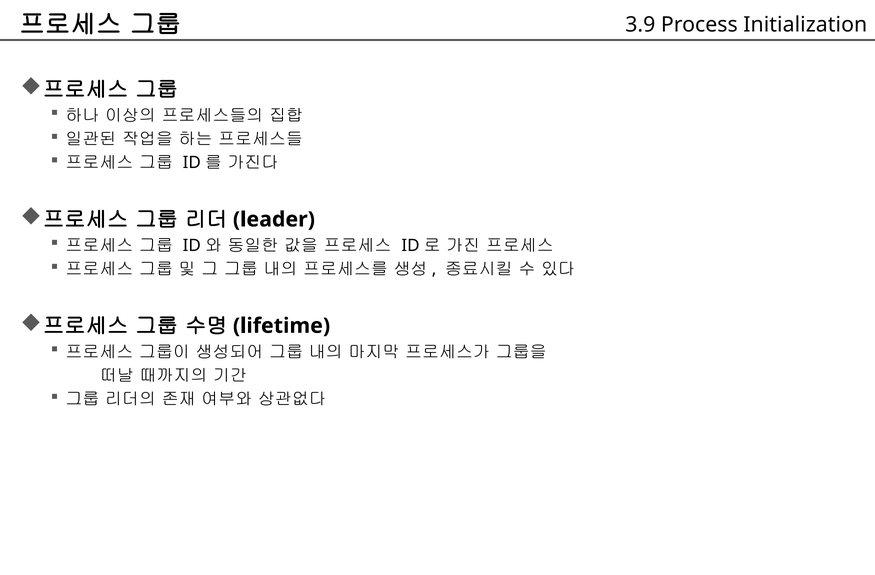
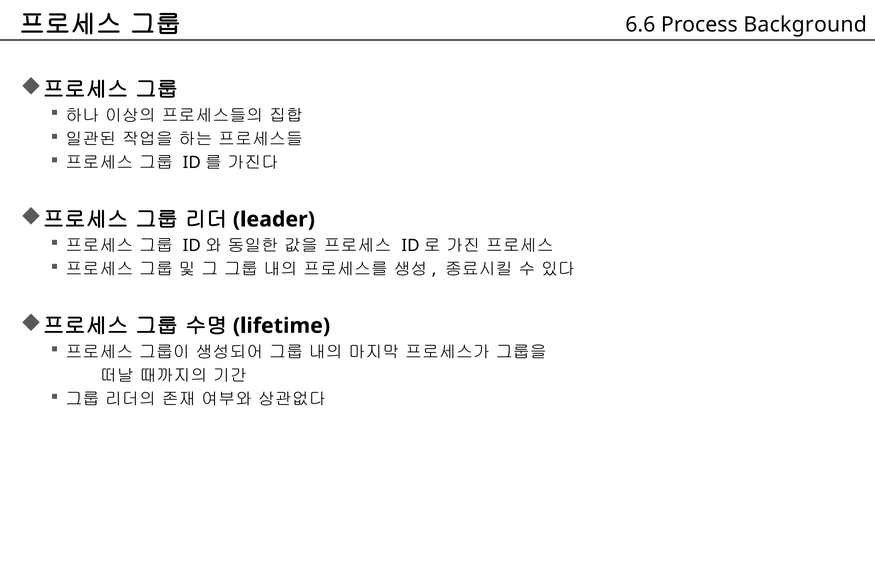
3.9: 3.9 -> 6.6
Initialization: Initialization -> Background
